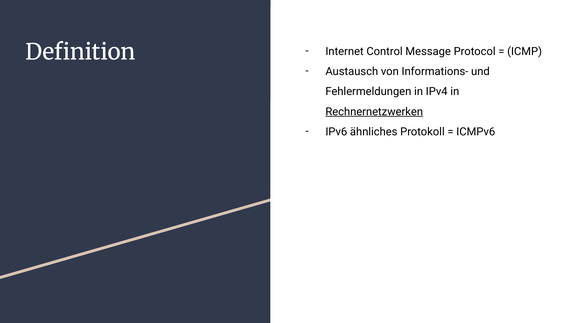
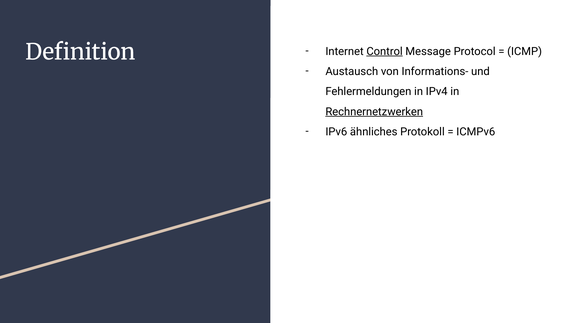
Control underline: none -> present
